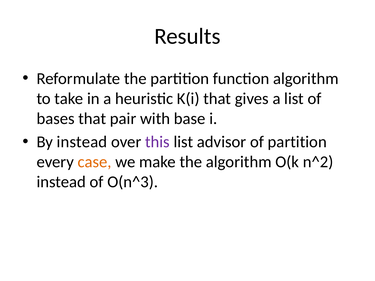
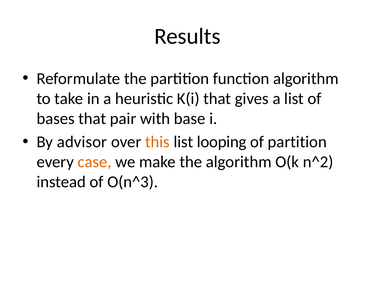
By instead: instead -> advisor
this colour: purple -> orange
advisor: advisor -> looping
